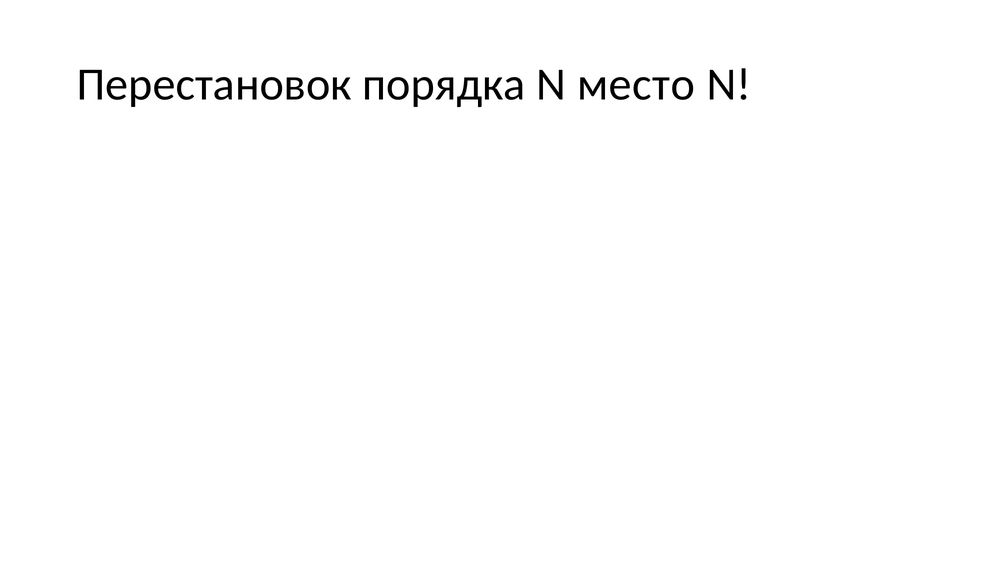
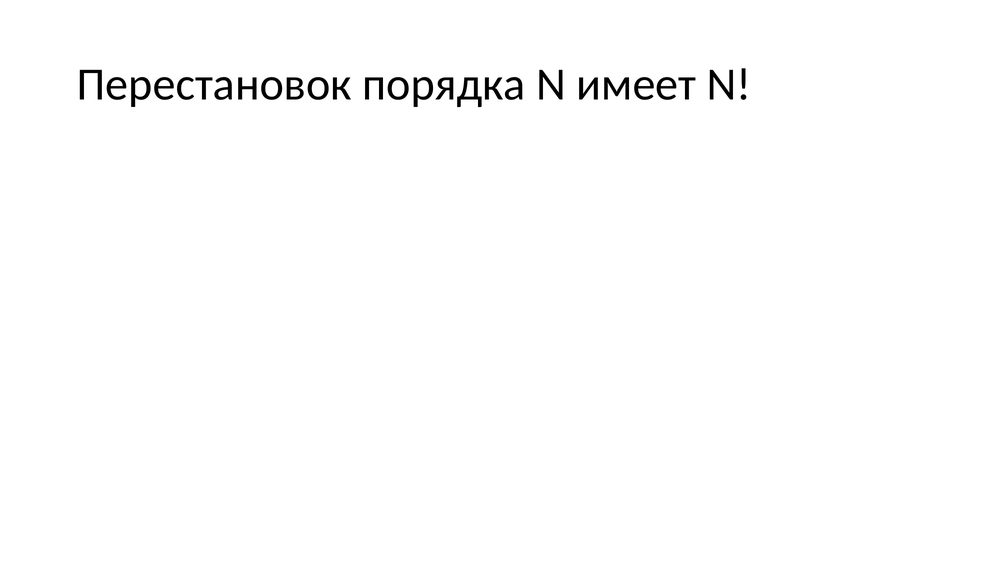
место: место -> имеет
